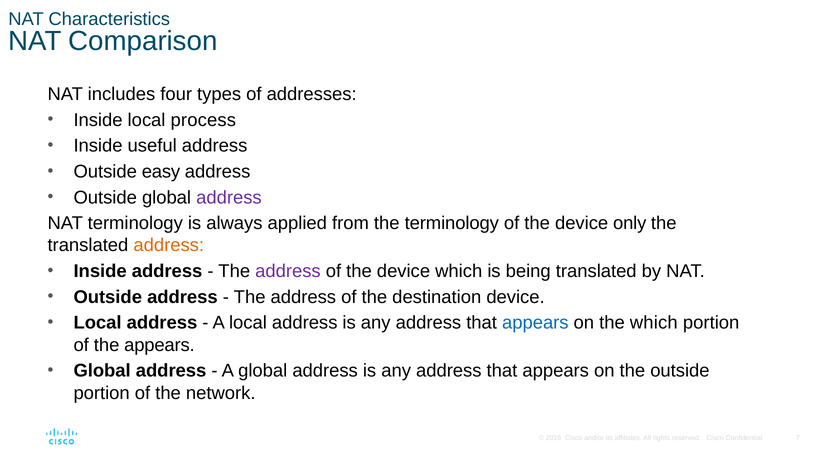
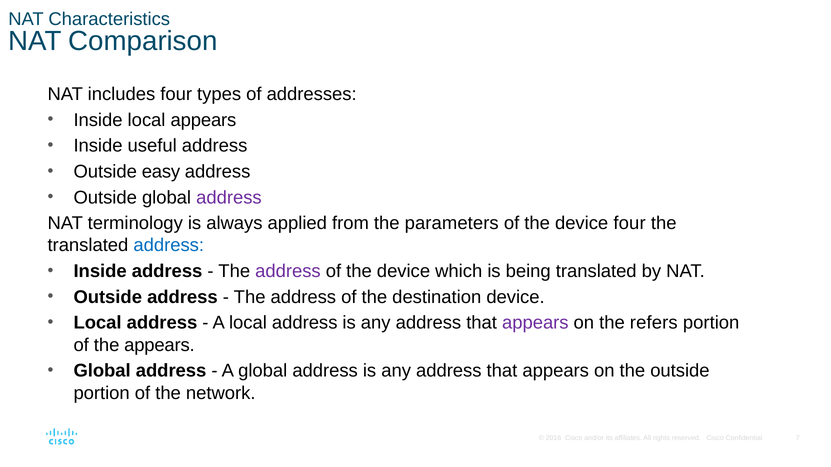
local process: process -> appears
the terminology: terminology -> parameters
device only: only -> four
address at (169, 246) colour: orange -> blue
appears at (535, 323) colour: blue -> purple
the which: which -> refers
